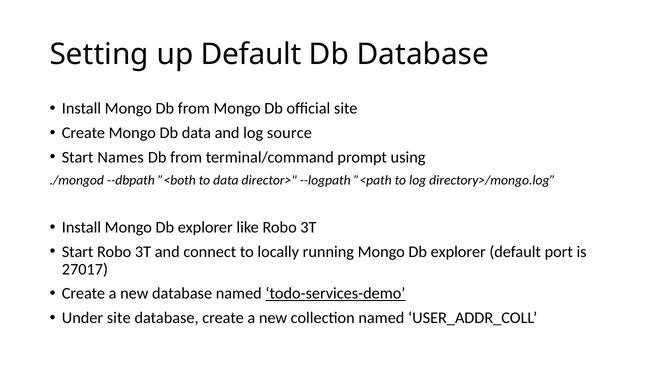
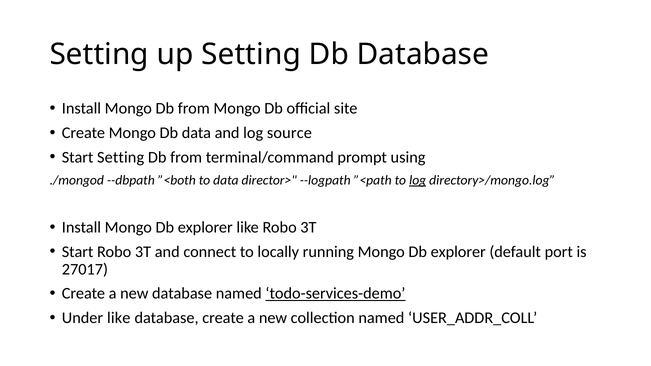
up Default: Default -> Setting
Start Names: Names -> Setting
log at (418, 180) underline: none -> present
Under site: site -> like
